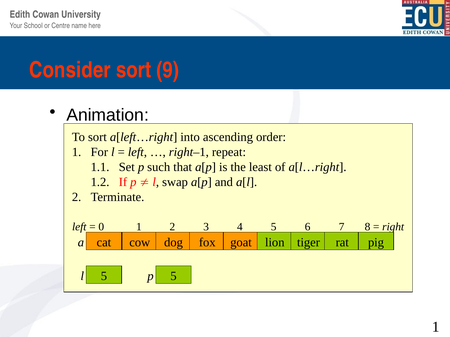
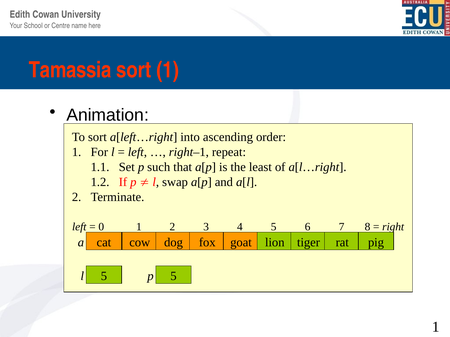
Consider: Consider -> Tamassia
sort 9: 9 -> 1
